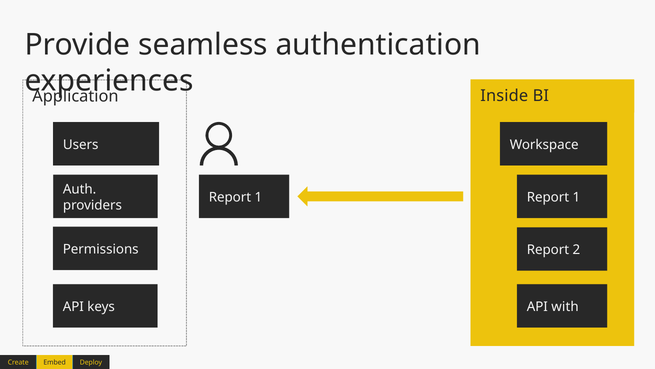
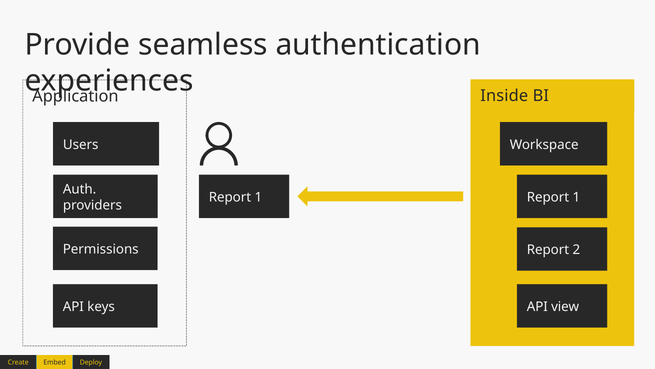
with: with -> view
